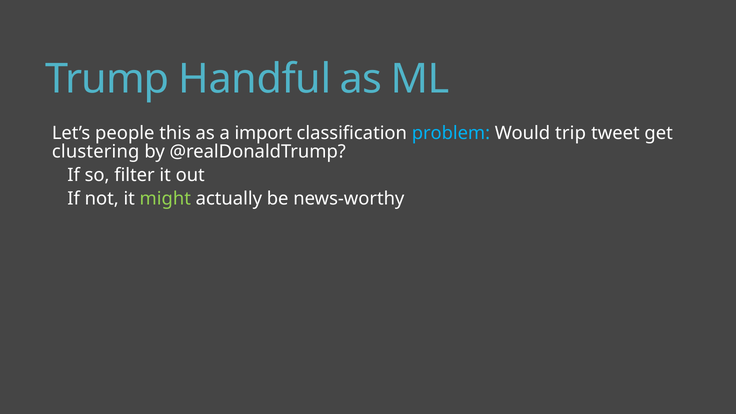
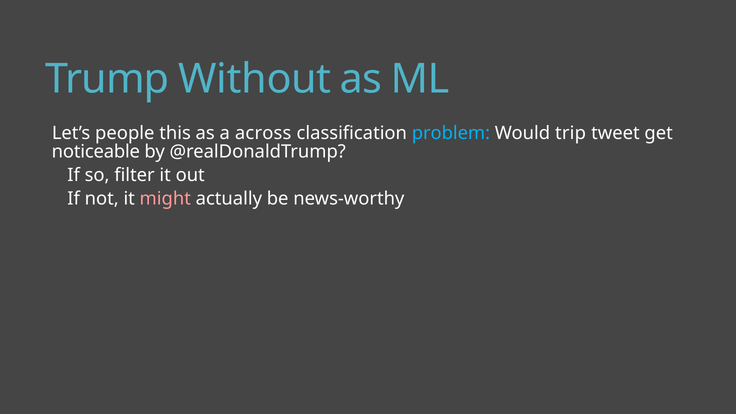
Handful: Handful -> Without
import: import -> across
clustering: clustering -> noticeable
might colour: light green -> pink
